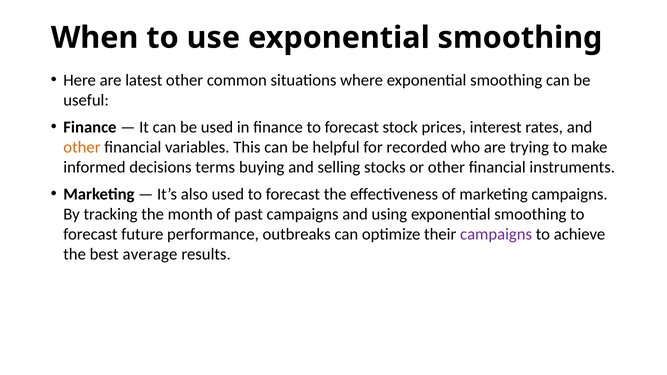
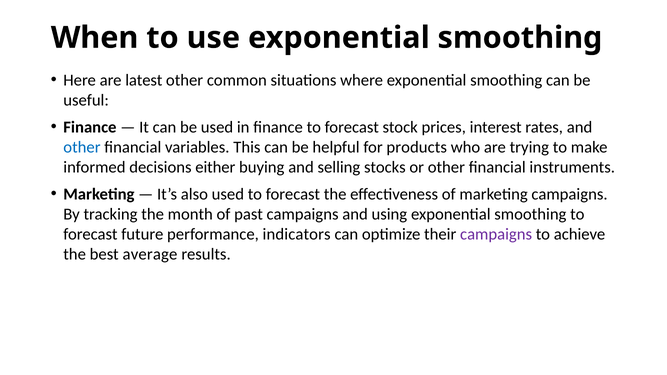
other at (82, 147) colour: orange -> blue
recorded: recorded -> products
terms: terms -> either
outbreaks: outbreaks -> indicators
